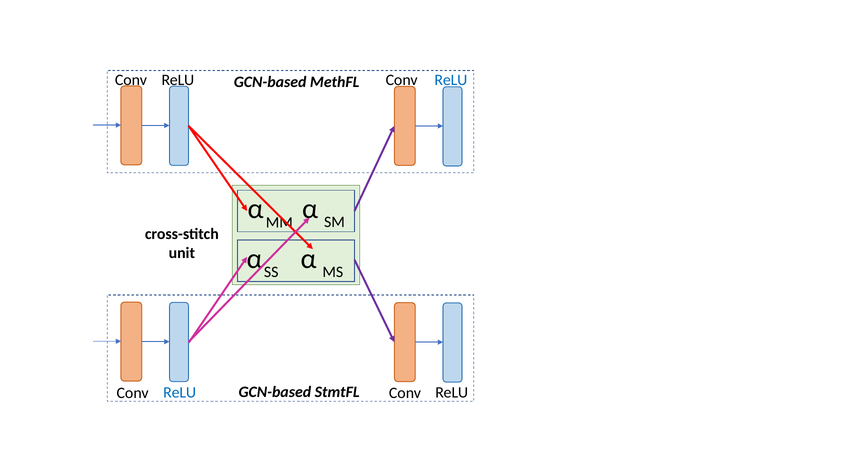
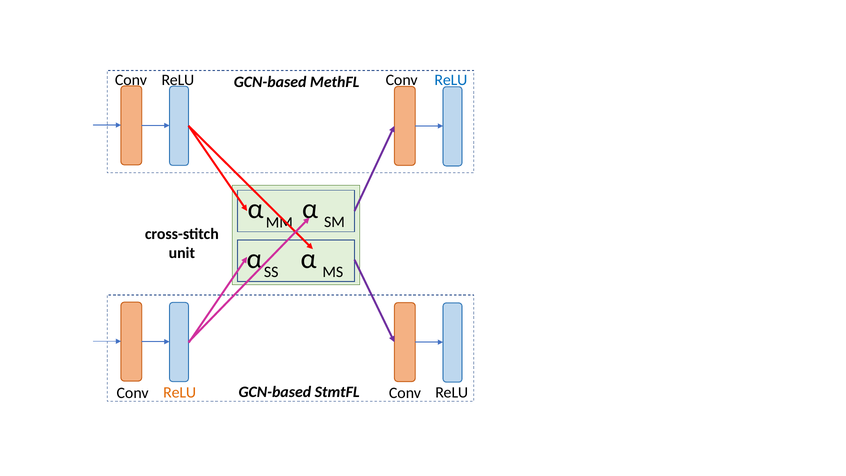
ReLU at (180, 393) colour: blue -> orange
